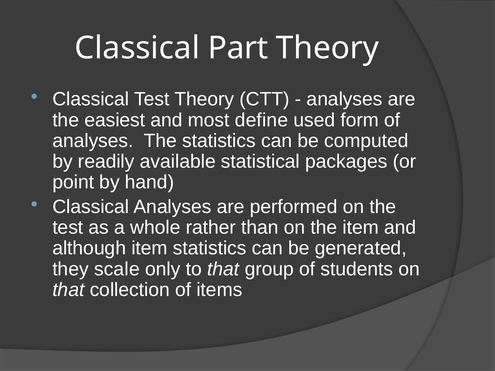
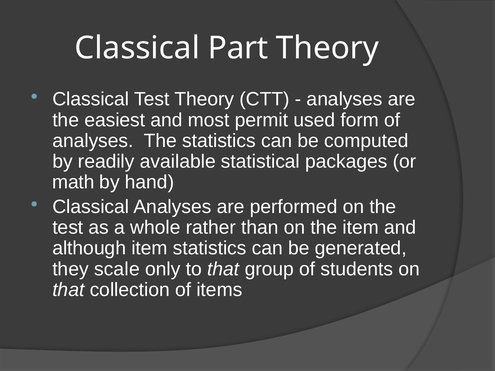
define: define -> permit
point: point -> math
